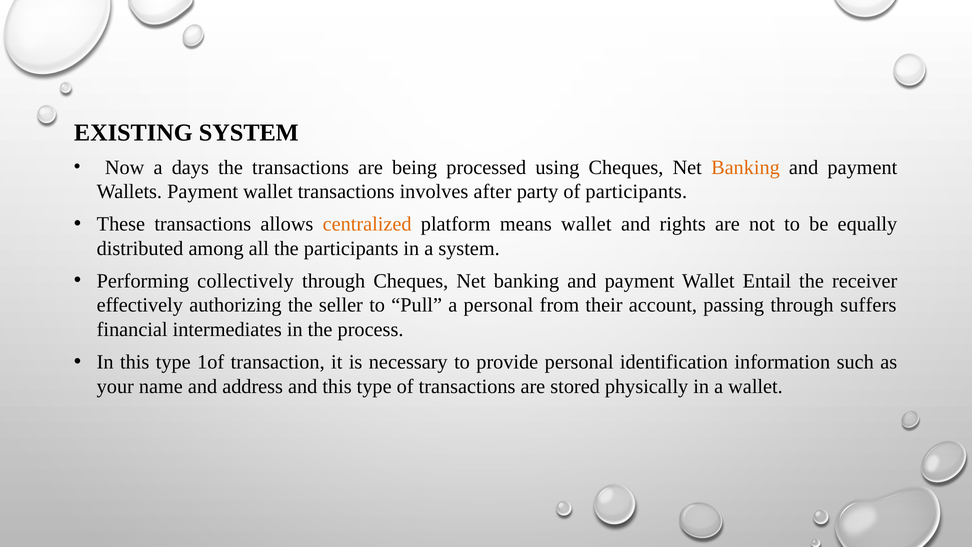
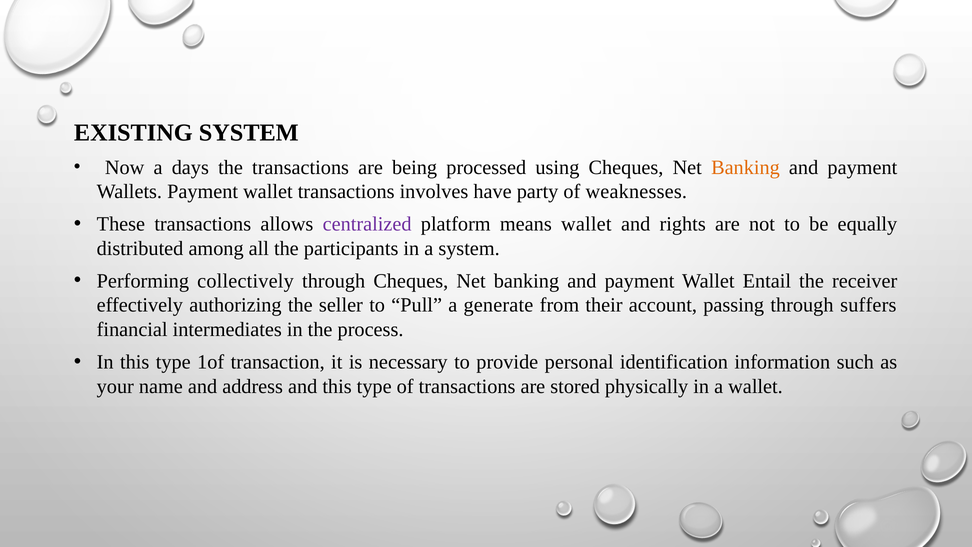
after: after -> have
of participants: participants -> weaknesses
centralized colour: orange -> purple
a personal: personal -> generate
